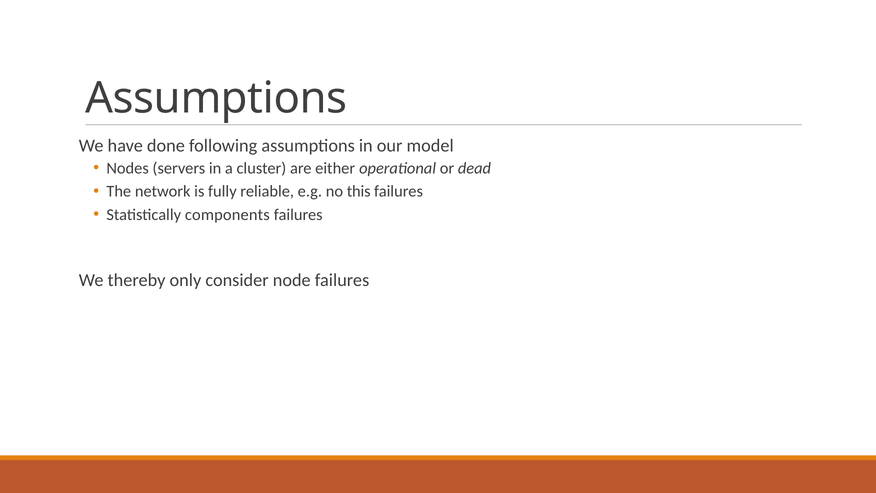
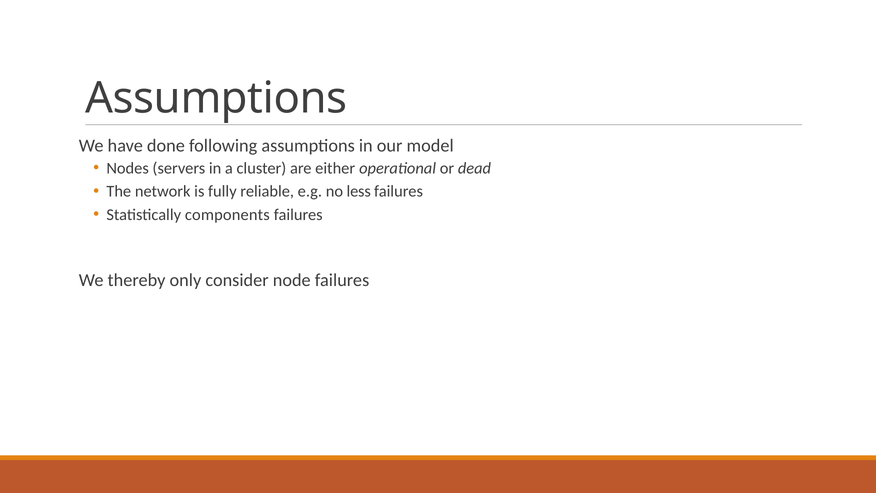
this: this -> less
